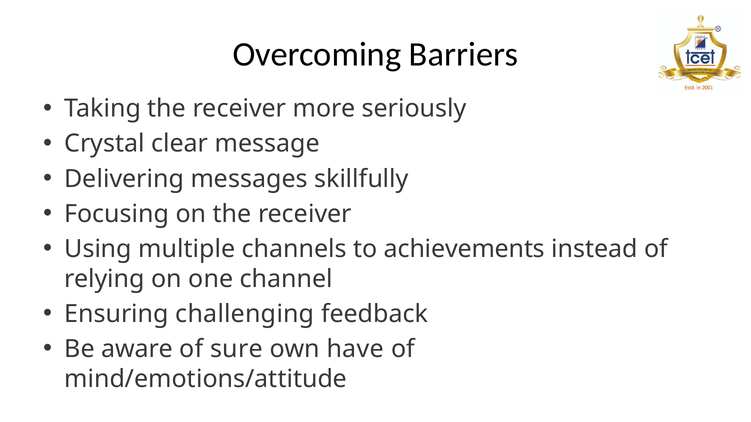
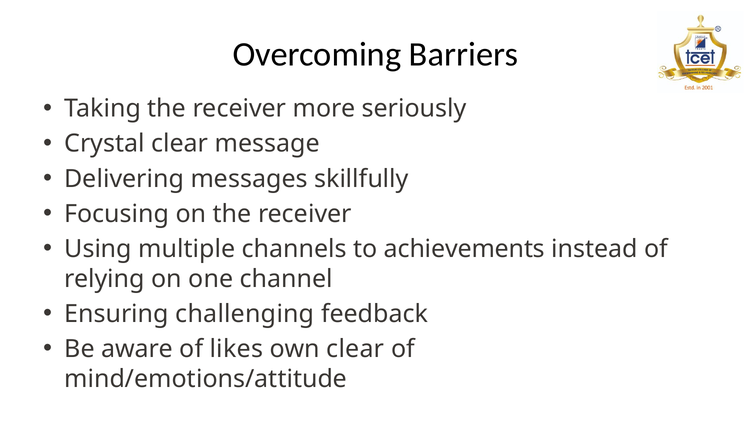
sure: sure -> likes
own have: have -> clear
